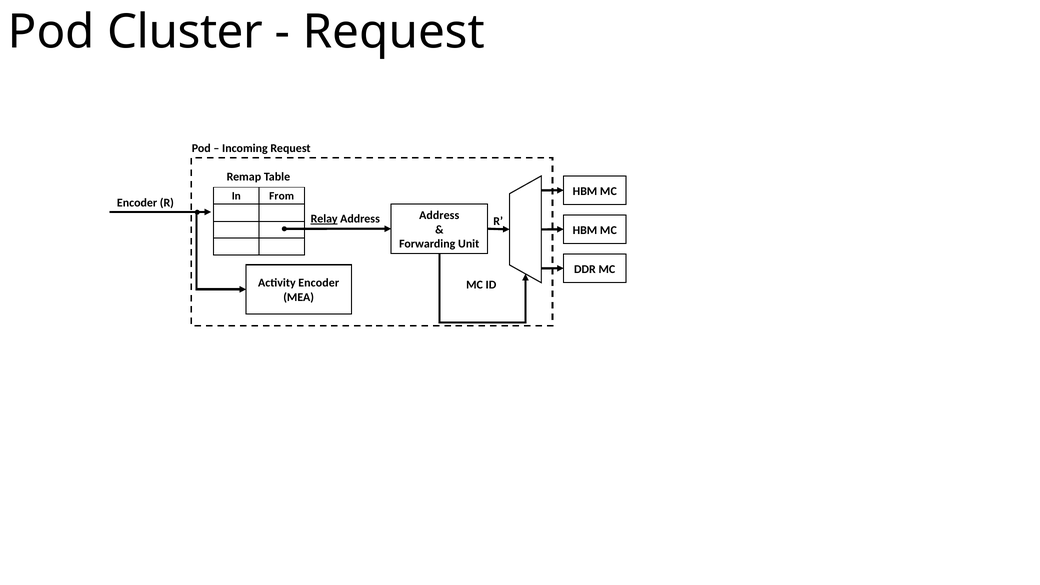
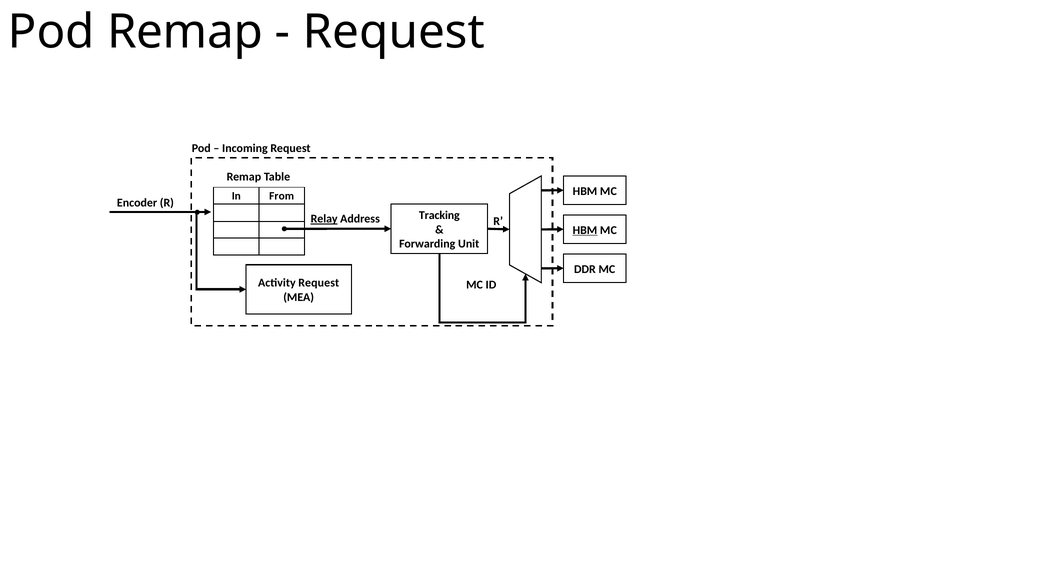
Pod Cluster: Cluster -> Remap
Address at (439, 215): Address -> Tracking
HBM at (585, 230) underline: none -> present
Activity Encoder: Encoder -> Request
